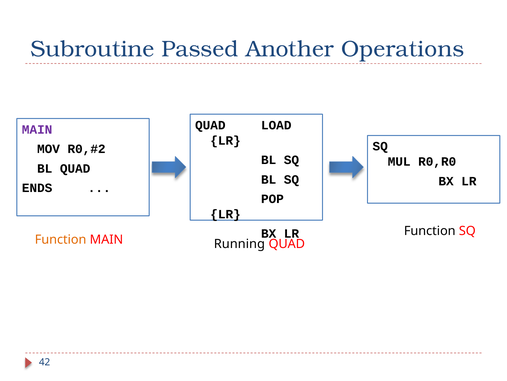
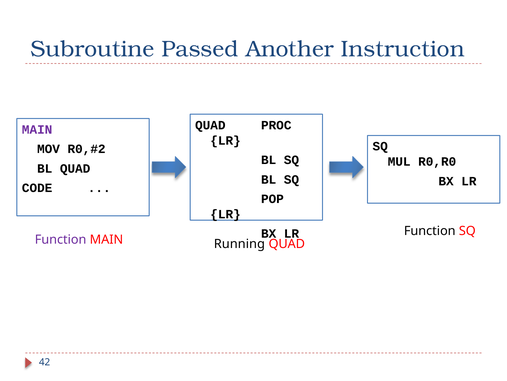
Operations: Operations -> Instruction
LOAD: LOAD -> PROC
ENDS: ENDS -> CODE
Function at (61, 239) colour: orange -> purple
